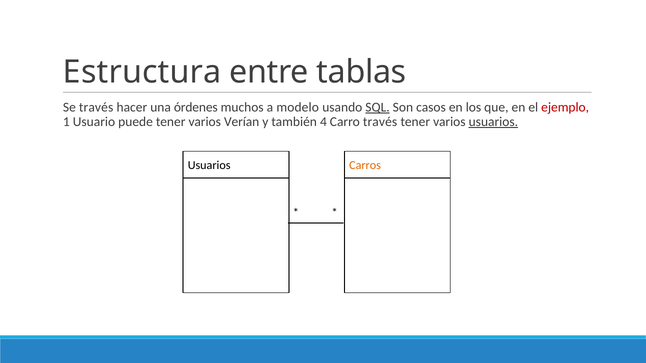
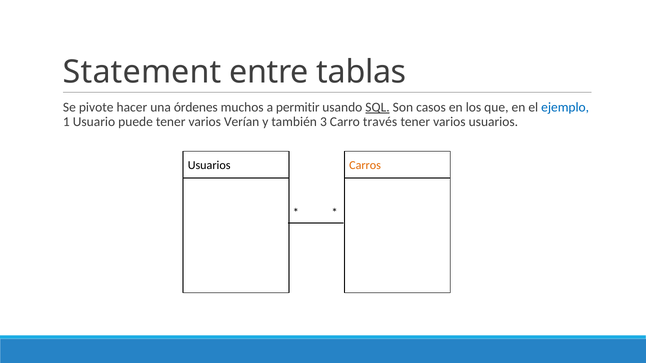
Estructura: Estructura -> Statement
Se través: través -> pivote
modelo: modelo -> permitir
ejemplo colour: red -> blue
4: 4 -> 3
usuarios at (493, 122) underline: present -> none
